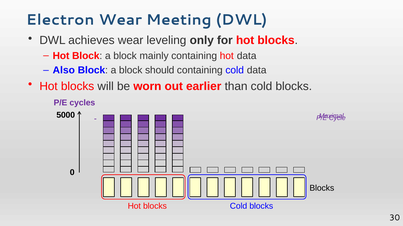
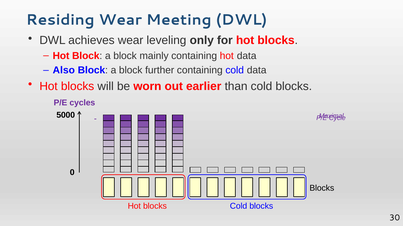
Electron: Electron -> Residing
should: should -> further
